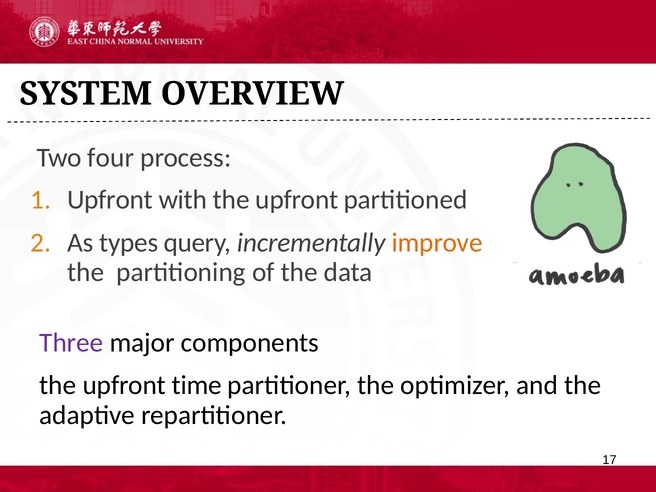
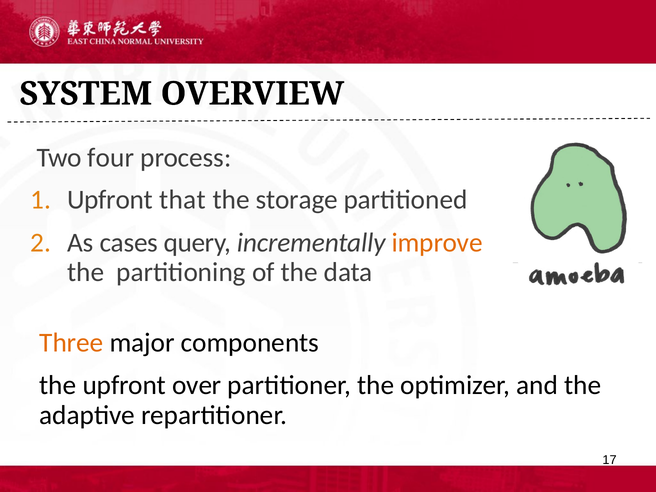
with: with -> that
upfront at (297, 200): upfront -> storage
types: types -> cases
Three colour: purple -> orange
time: time -> over
